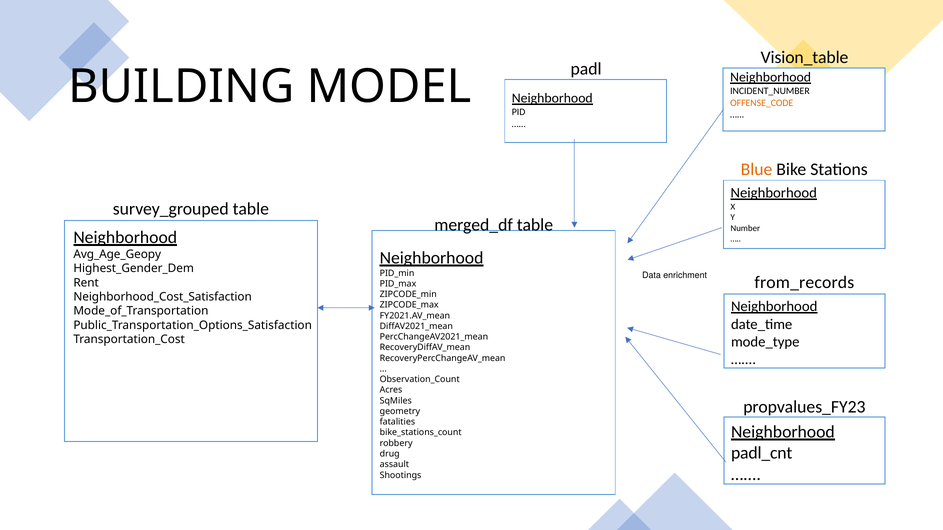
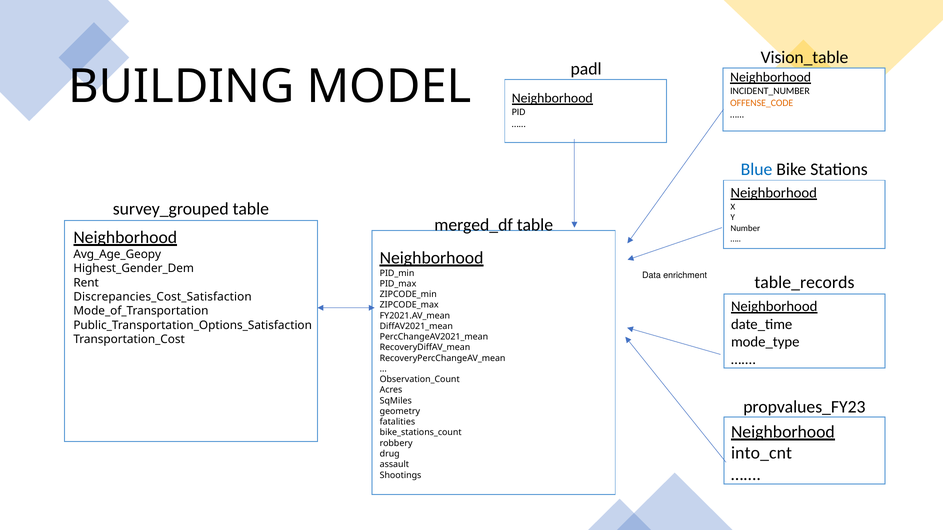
Blue colour: orange -> blue
from_records: from_records -> table_records
Neighborhood_Cost_Satisfaction: Neighborhood_Cost_Satisfaction -> Discrepancies_Cost_Satisfaction
padl_cnt: padl_cnt -> into_cnt
